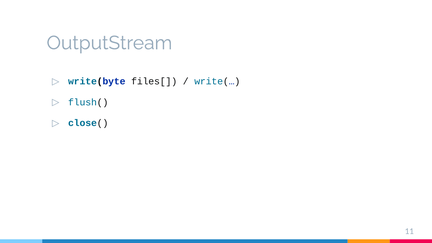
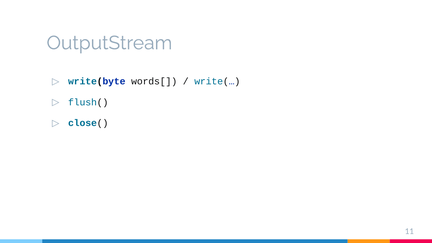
files[: files[ -> words[
